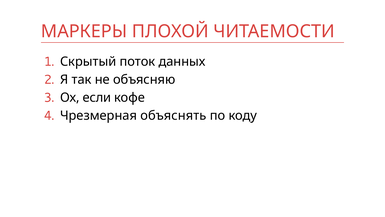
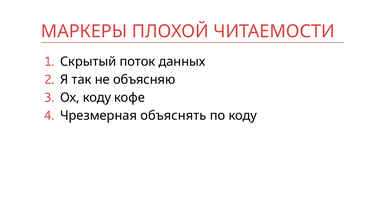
Ох если: если -> коду
